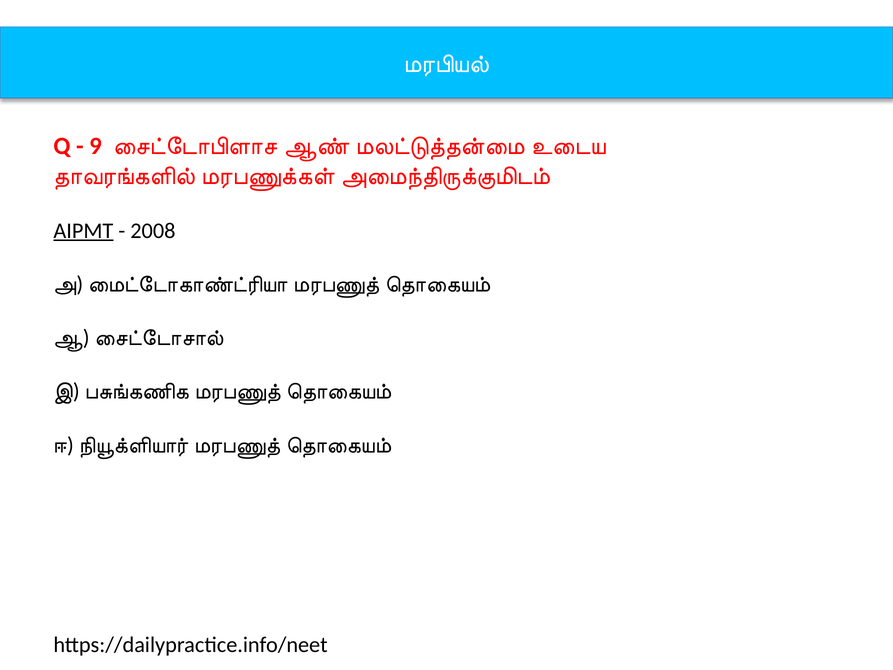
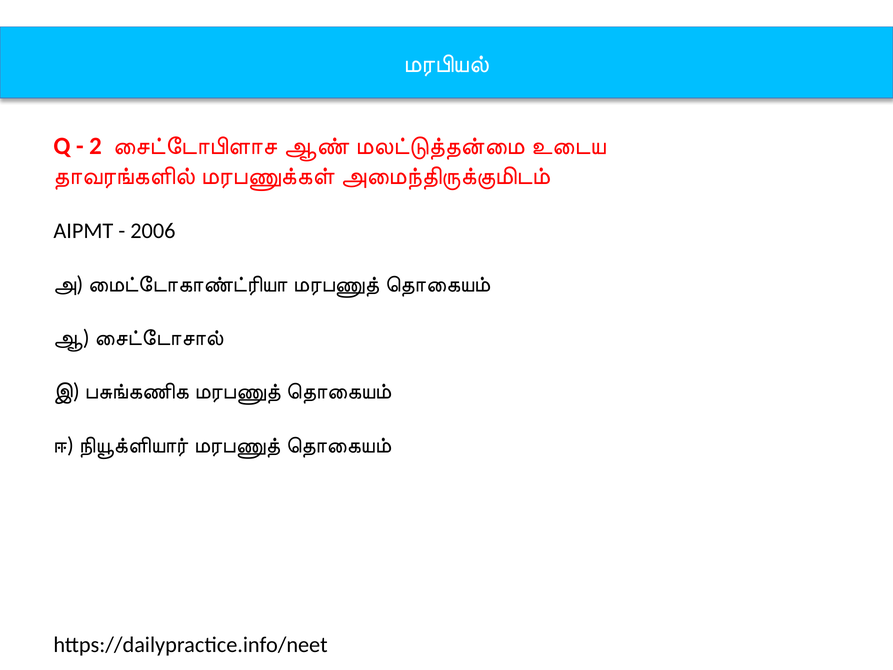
9: 9 -> 2
AIPMT underline: present -> none
2008: 2008 -> 2006
